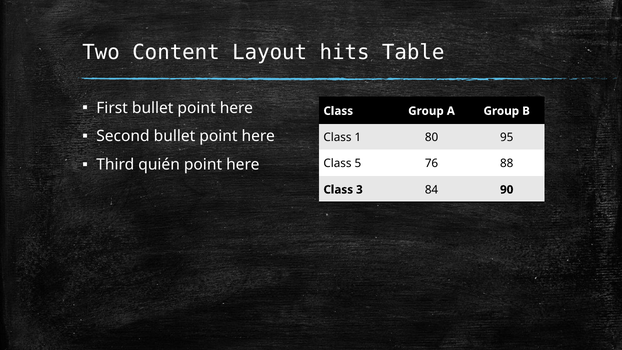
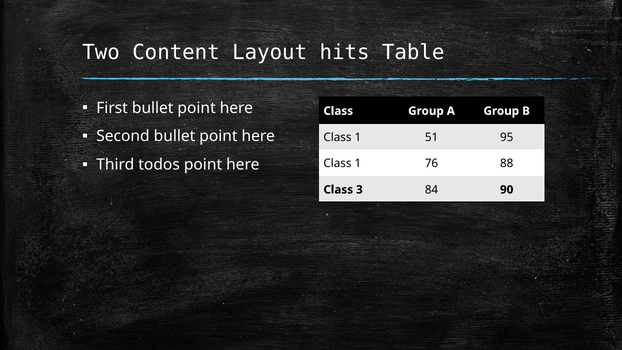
80: 80 -> 51
quién: quién -> todos
5 at (358, 163): 5 -> 1
